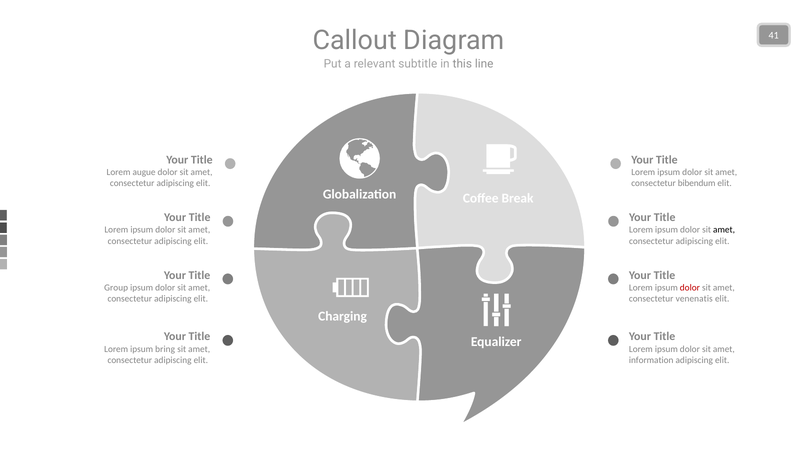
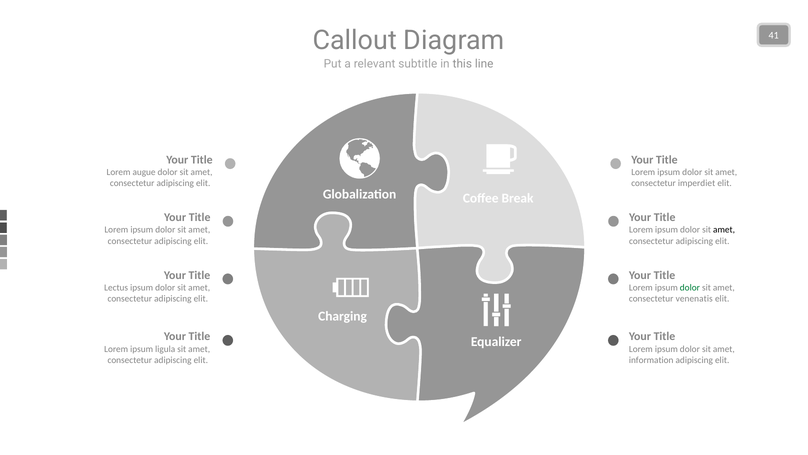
bibendum: bibendum -> imperdiet
Group: Group -> Lectus
dolor at (690, 287) colour: red -> green
bring: bring -> ligula
